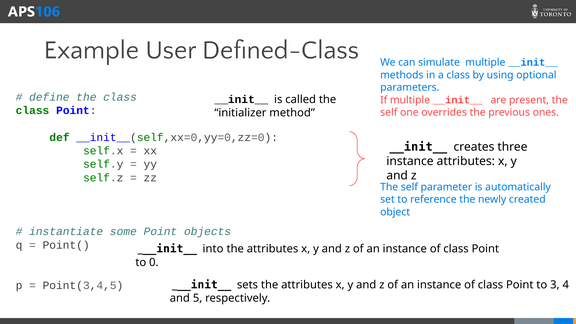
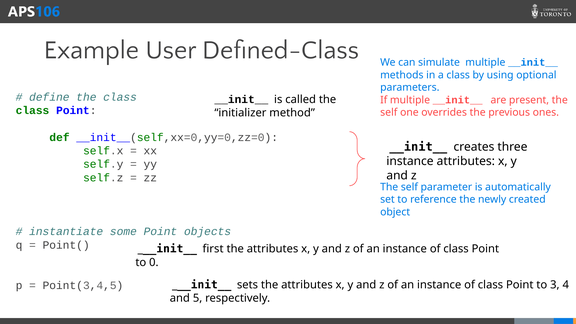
into: into -> first
